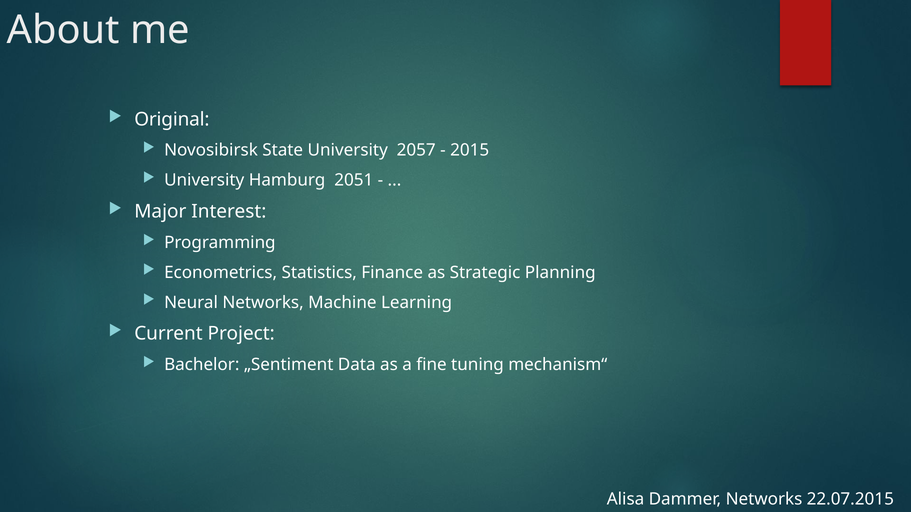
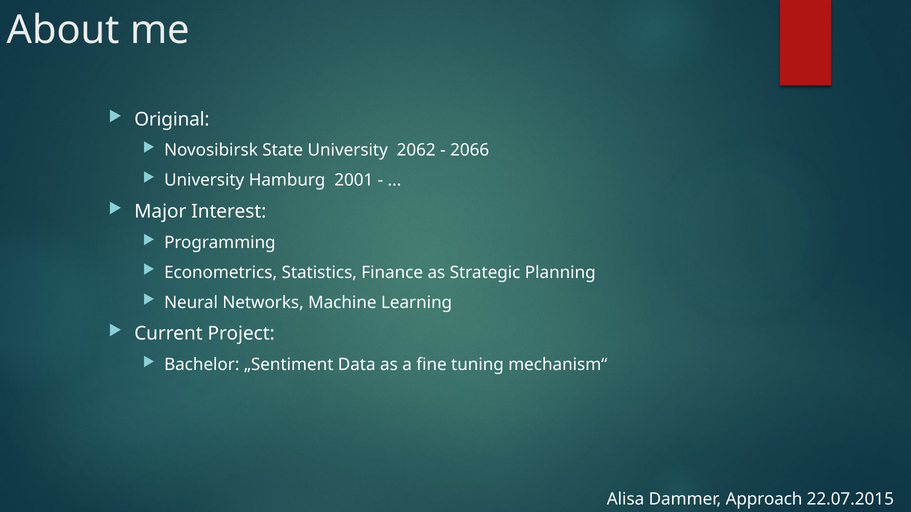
2057: 2057 -> 2062
2015: 2015 -> 2066
2051: 2051 -> 2001
Dammer Networks: Networks -> Approach
